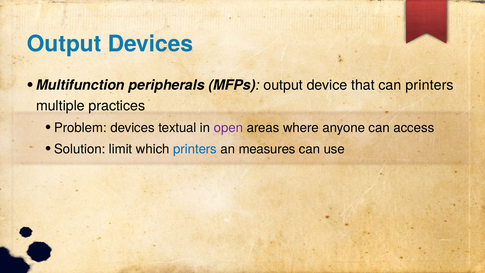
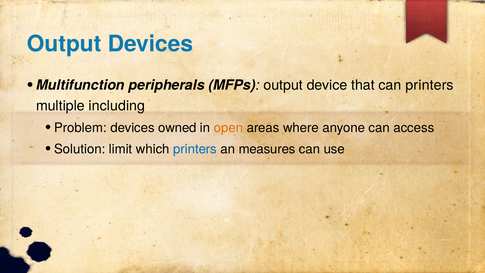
practices: practices -> including
textual: textual -> owned
open colour: purple -> orange
